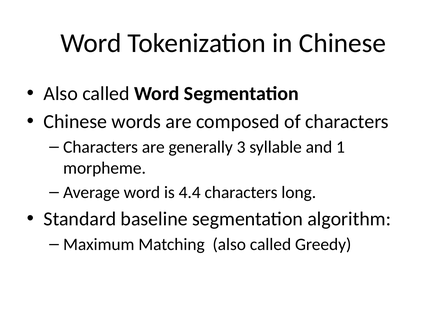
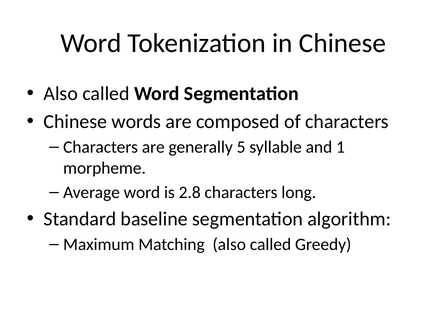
3: 3 -> 5
4.4: 4.4 -> 2.8
